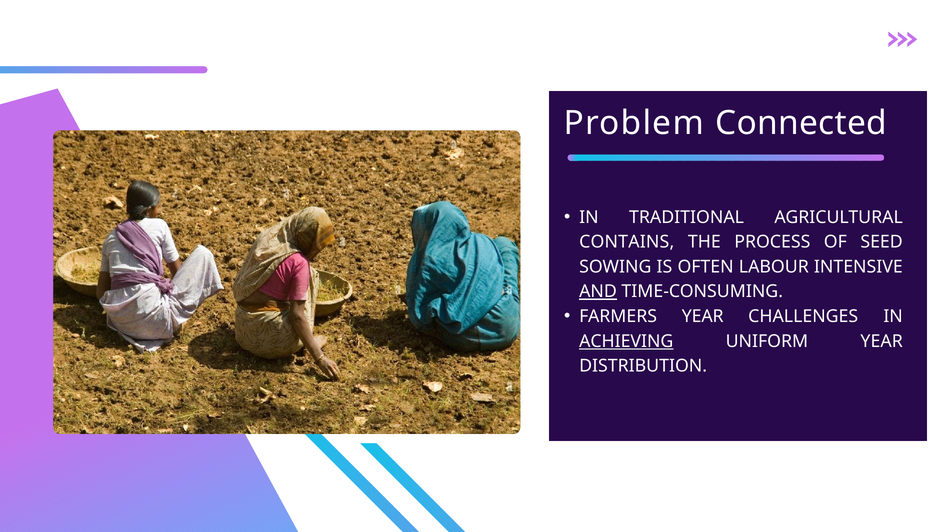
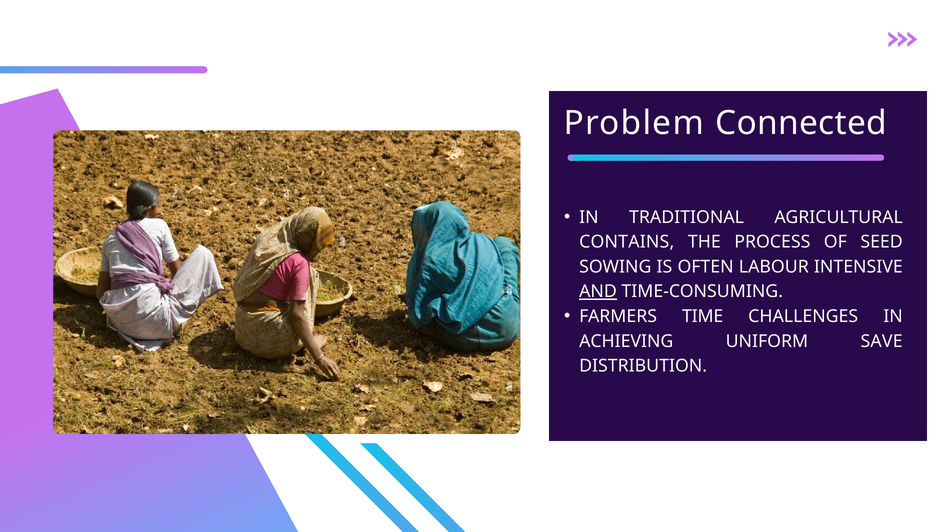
FARMERS YEAR: YEAR -> TIME
ACHIEVING underline: present -> none
UNIFORM YEAR: YEAR -> SAVE
